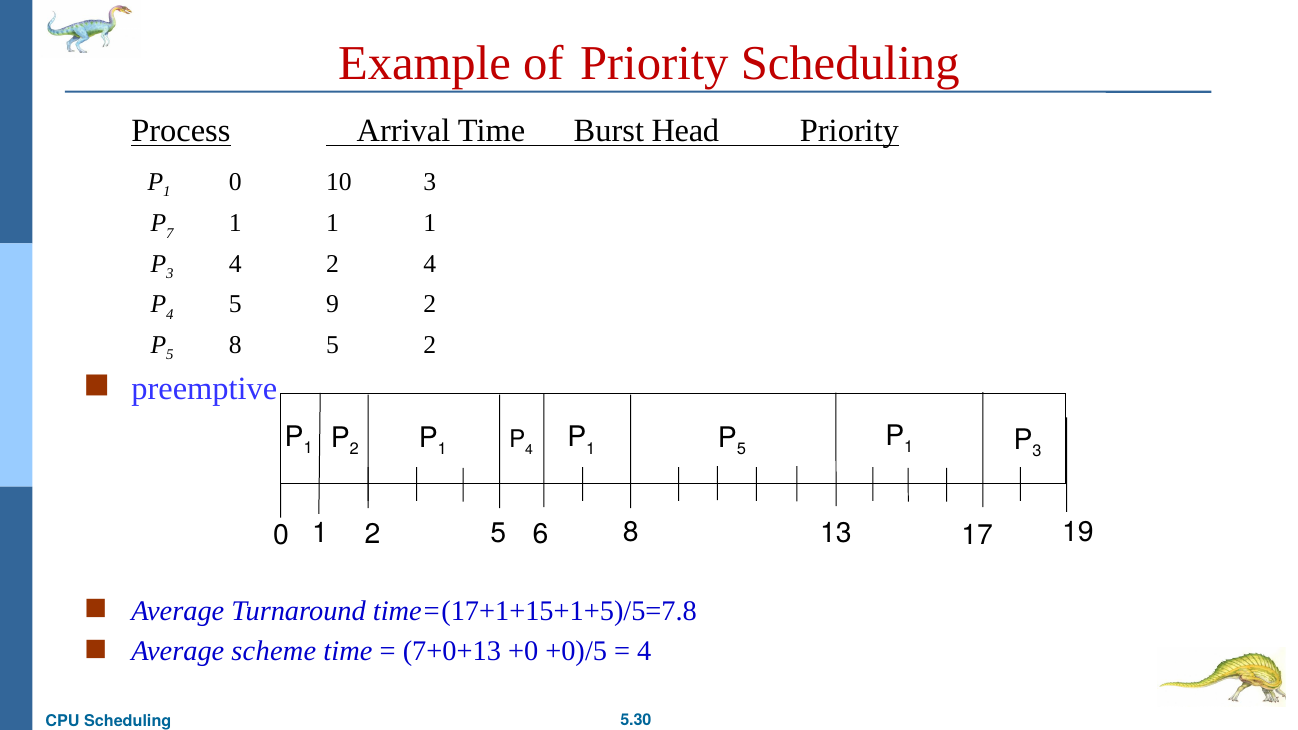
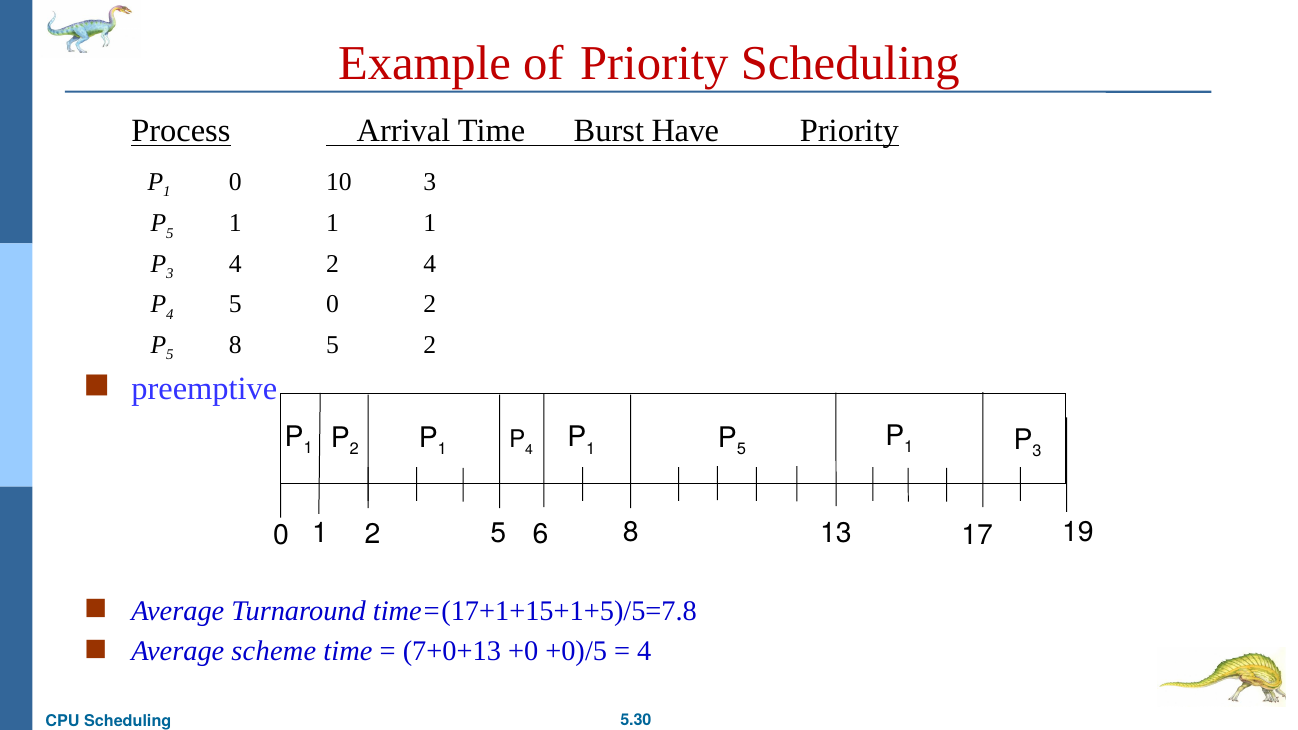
Head: Head -> Have
7 at (170, 233): 7 -> 5
5 9: 9 -> 0
